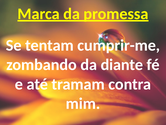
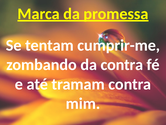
da diante: diante -> contra
